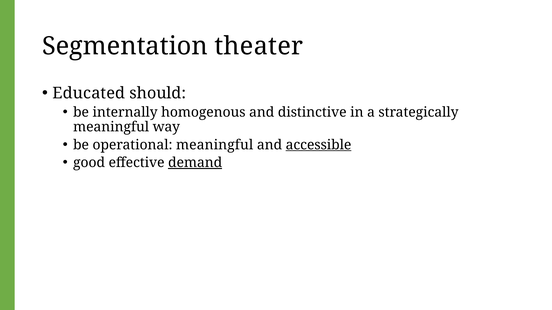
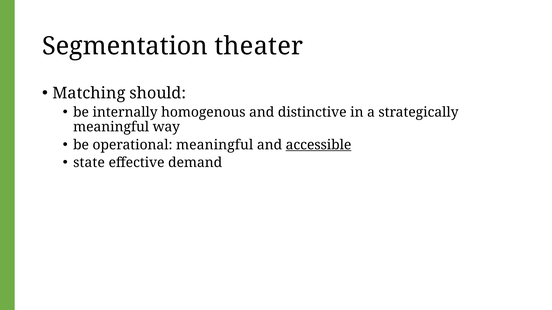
Educated: Educated -> Matching
good: good -> state
demand underline: present -> none
